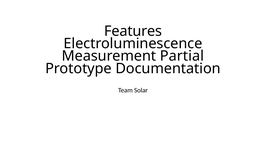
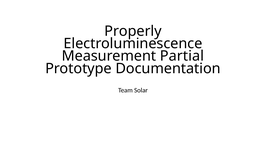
Features: Features -> Properly
